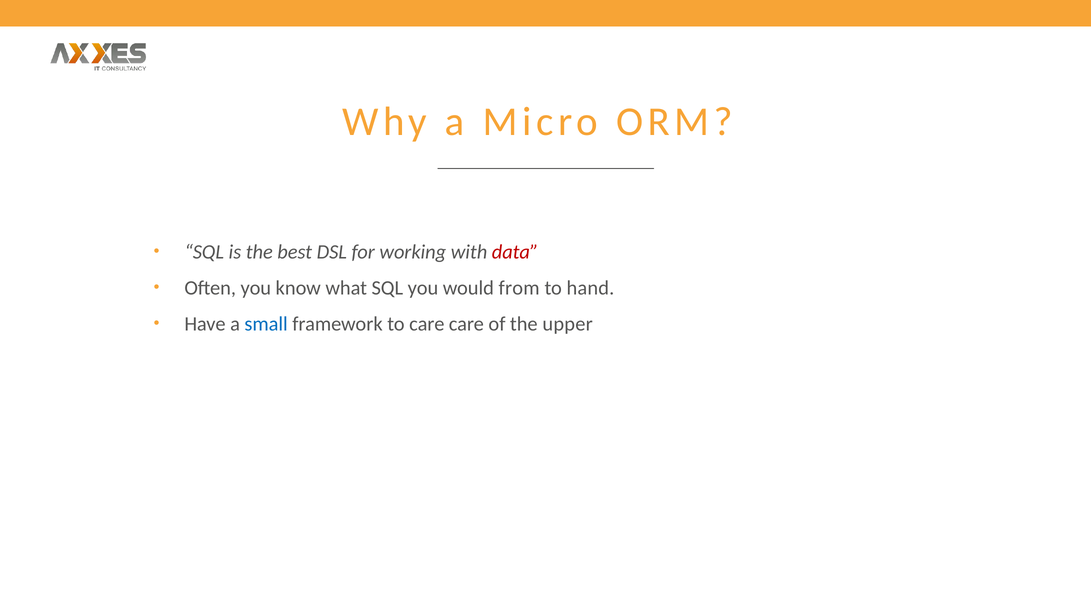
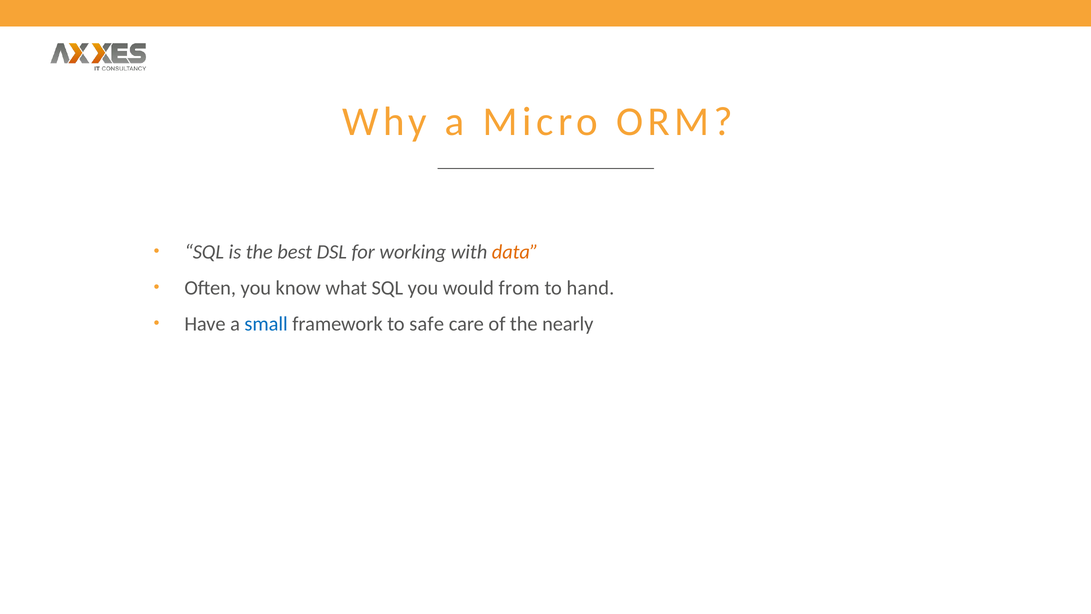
data colour: red -> orange
to care: care -> safe
upper: upper -> nearly
